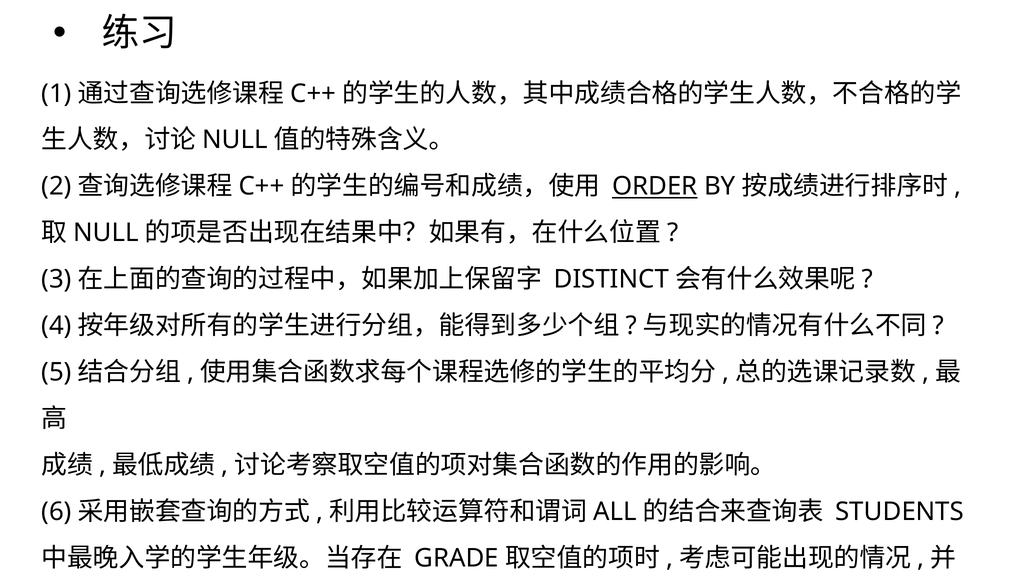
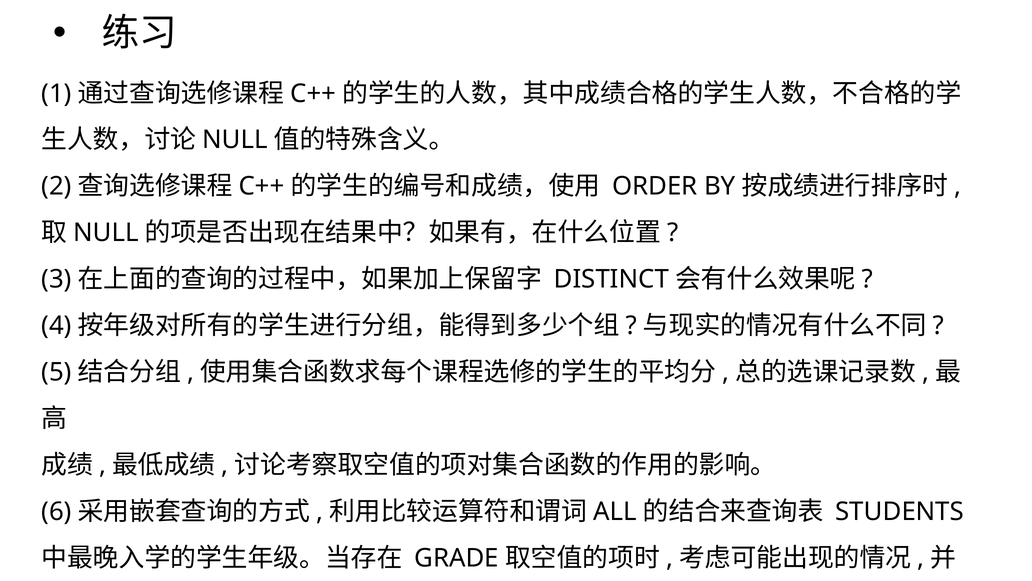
ORDER underline: present -> none
